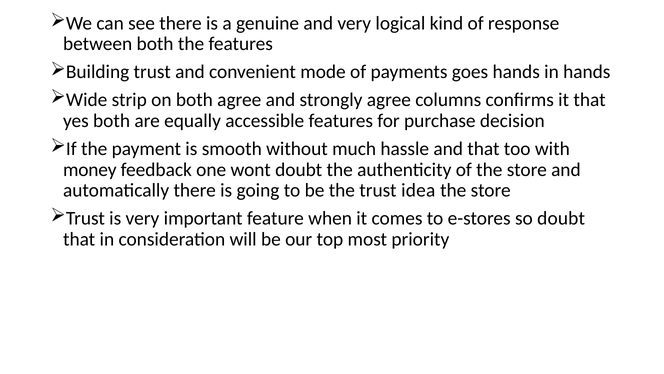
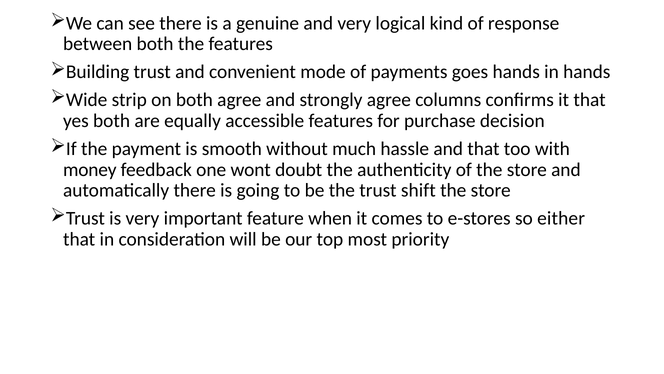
idea: idea -> shift
so doubt: doubt -> either
